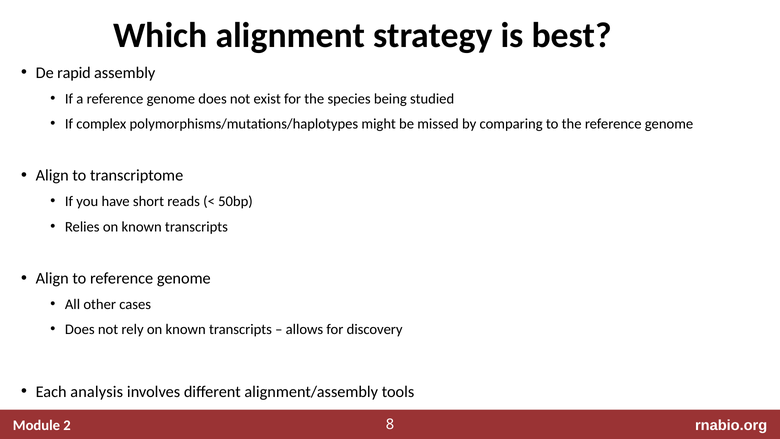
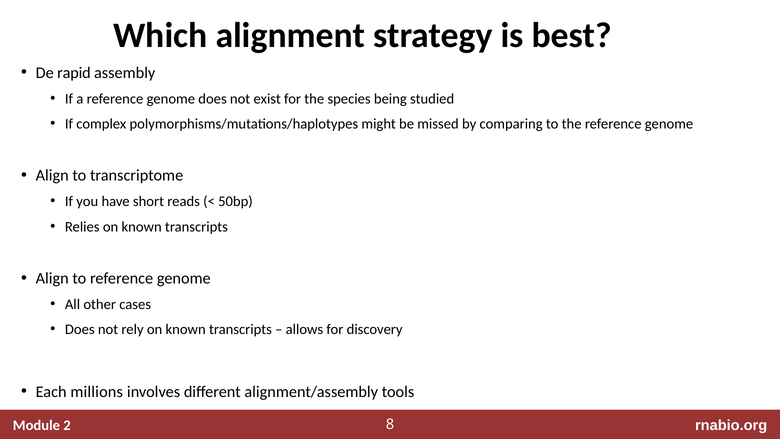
analysis: analysis -> millions
